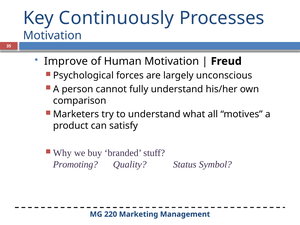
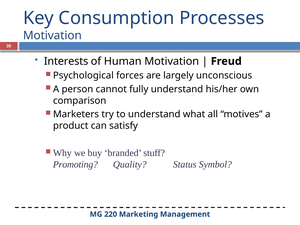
Continuously: Continuously -> Consumption
Improve: Improve -> Interests
